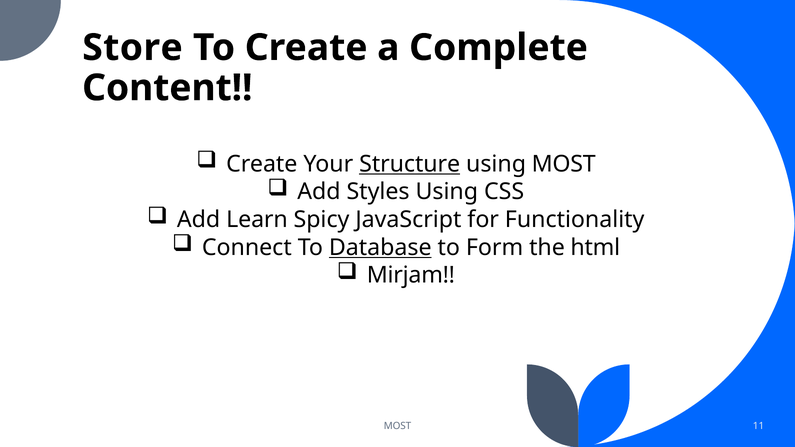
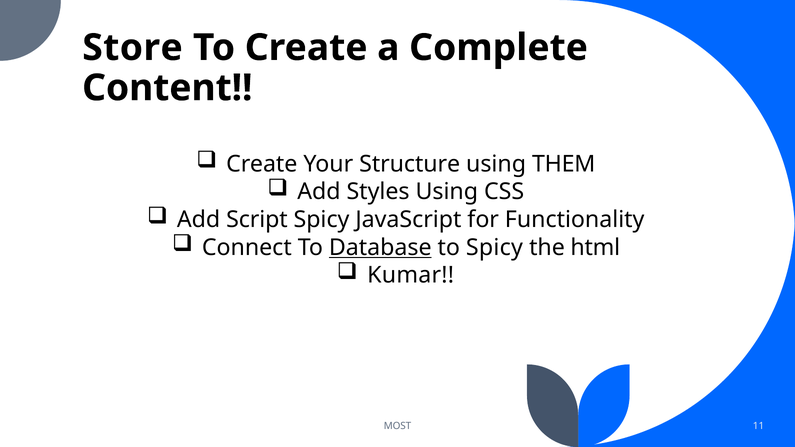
Structure underline: present -> none
using MOST: MOST -> THEM
Learn: Learn -> Script
to Form: Form -> Spicy
Mirjam: Mirjam -> Kumar
